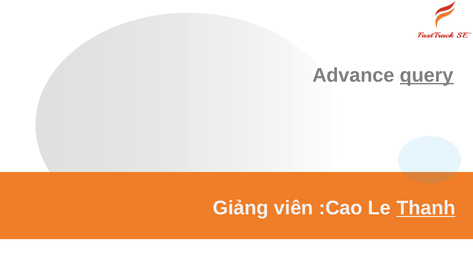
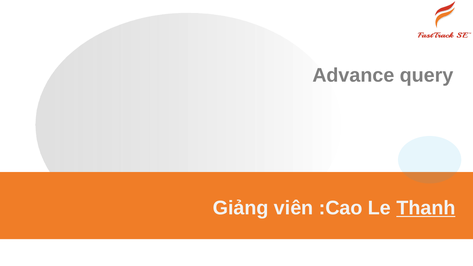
query underline: present -> none
